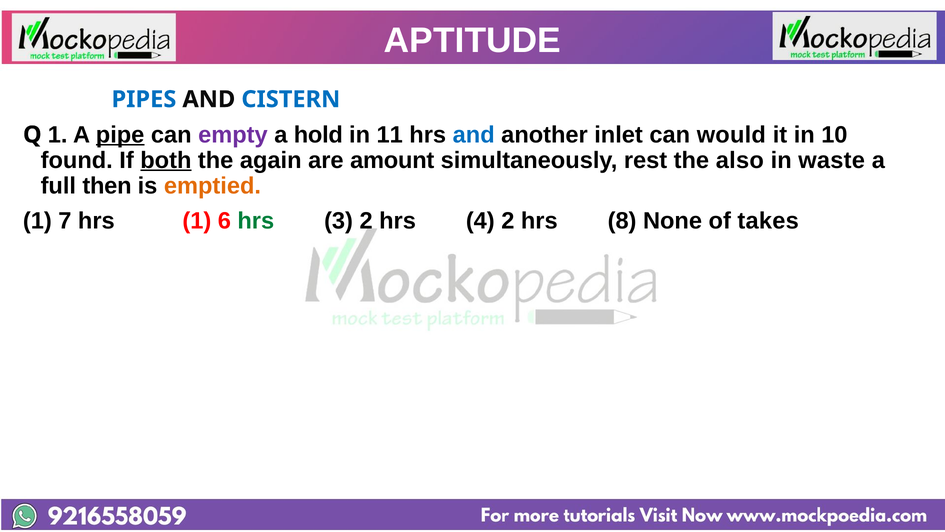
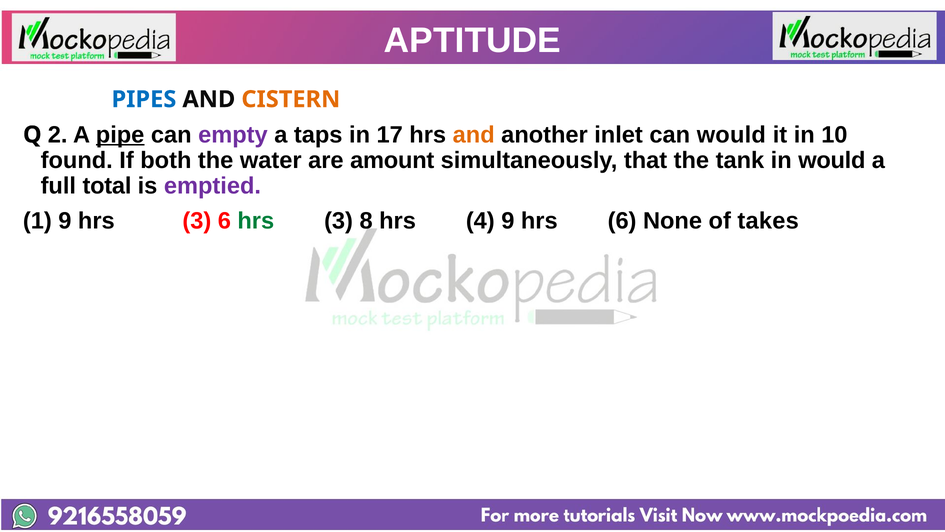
CISTERN colour: blue -> orange
Q 1: 1 -> 2
hold: hold -> taps
11: 11 -> 17
and at (474, 135) colour: blue -> orange
both underline: present -> none
again: again -> water
rest: rest -> that
also: also -> tank
in waste: waste -> would
then: then -> total
emptied colour: orange -> purple
1 7: 7 -> 9
1 at (197, 221): 1 -> 3
3 2: 2 -> 8
4 2: 2 -> 9
hrs 8: 8 -> 6
